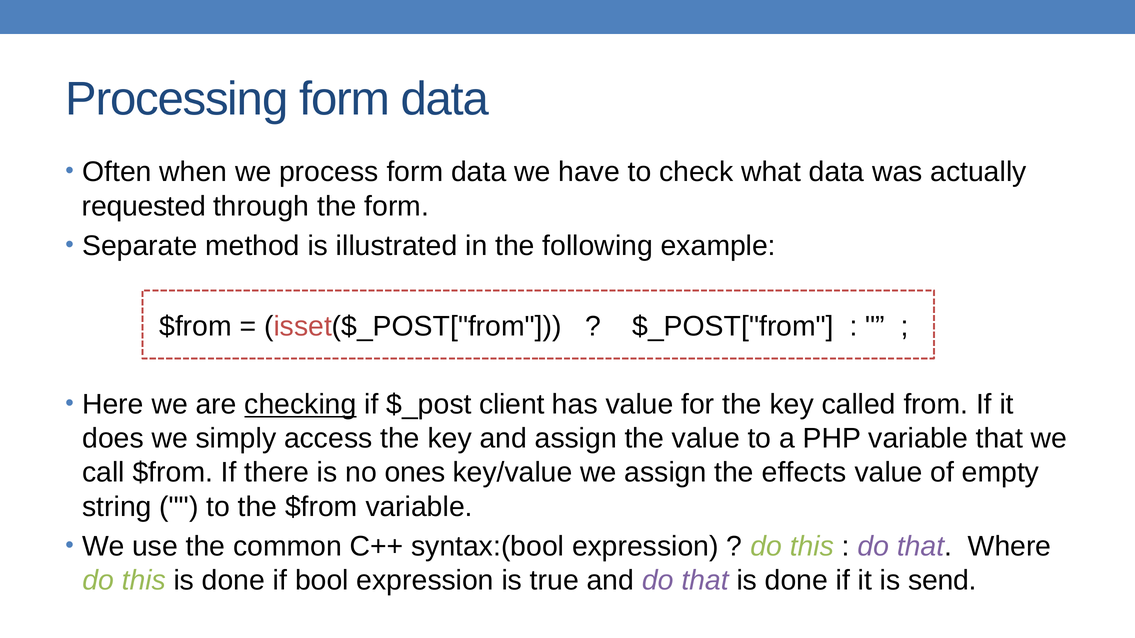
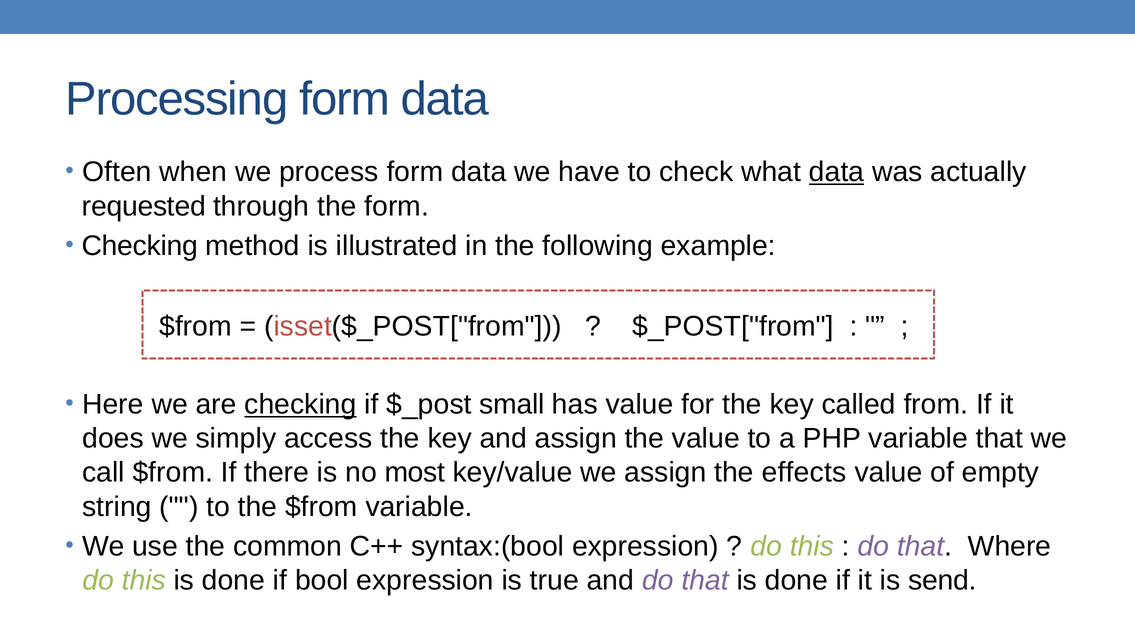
data at (837, 172) underline: none -> present
Separate at (140, 246): Separate -> Checking
client: client -> small
ones: ones -> most
